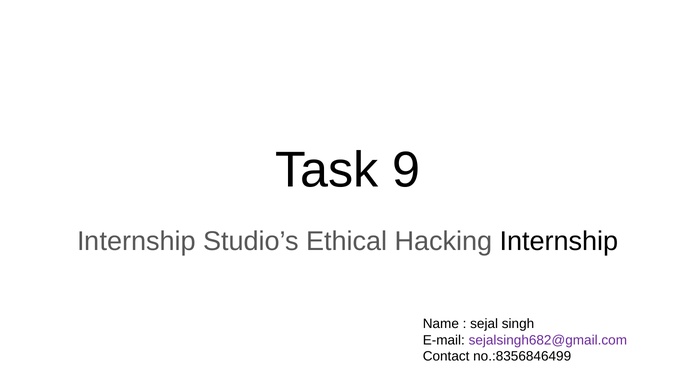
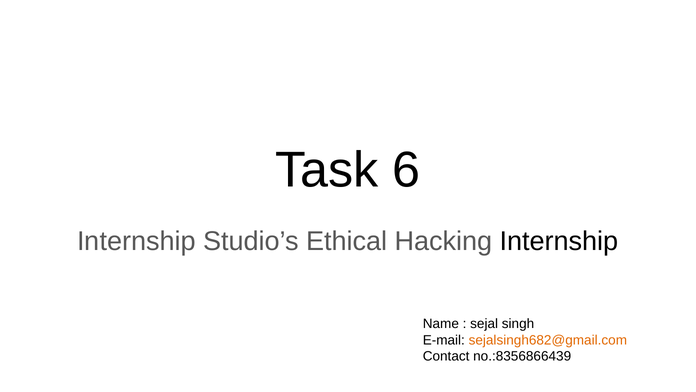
9: 9 -> 6
sejalsingh682@gmail.com colour: purple -> orange
no.:8356846499: no.:8356846499 -> no.:8356866439
